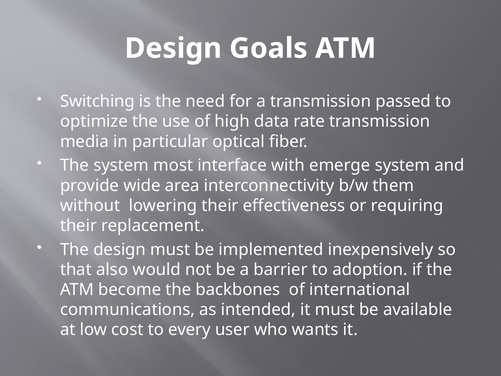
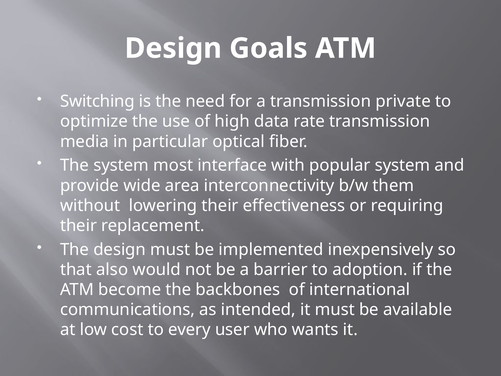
passed: passed -> private
emerge: emerge -> popular
